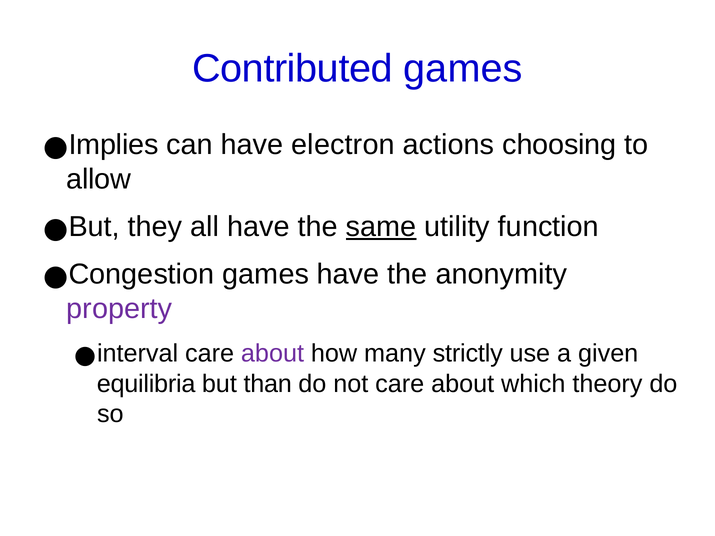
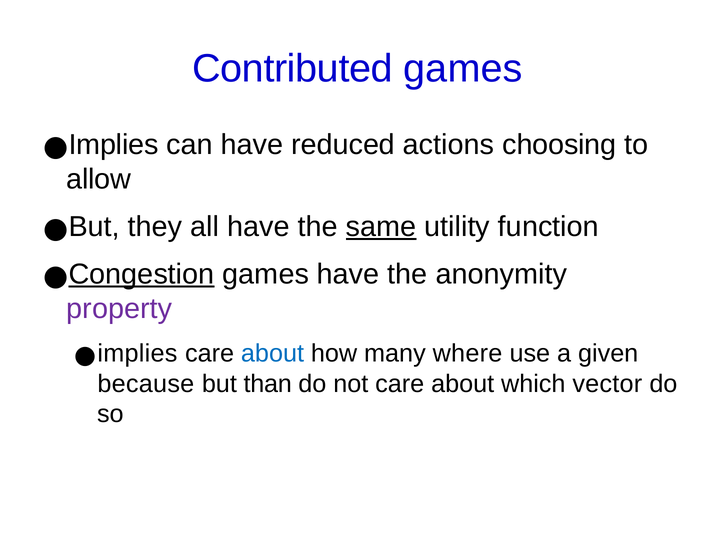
electron: electron -> reduced
Congestion underline: none -> present
interval at (138, 354): interval -> implies
about at (273, 354) colour: purple -> blue
strictly: strictly -> where
equilibria: equilibria -> because
theory: theory -> vector
